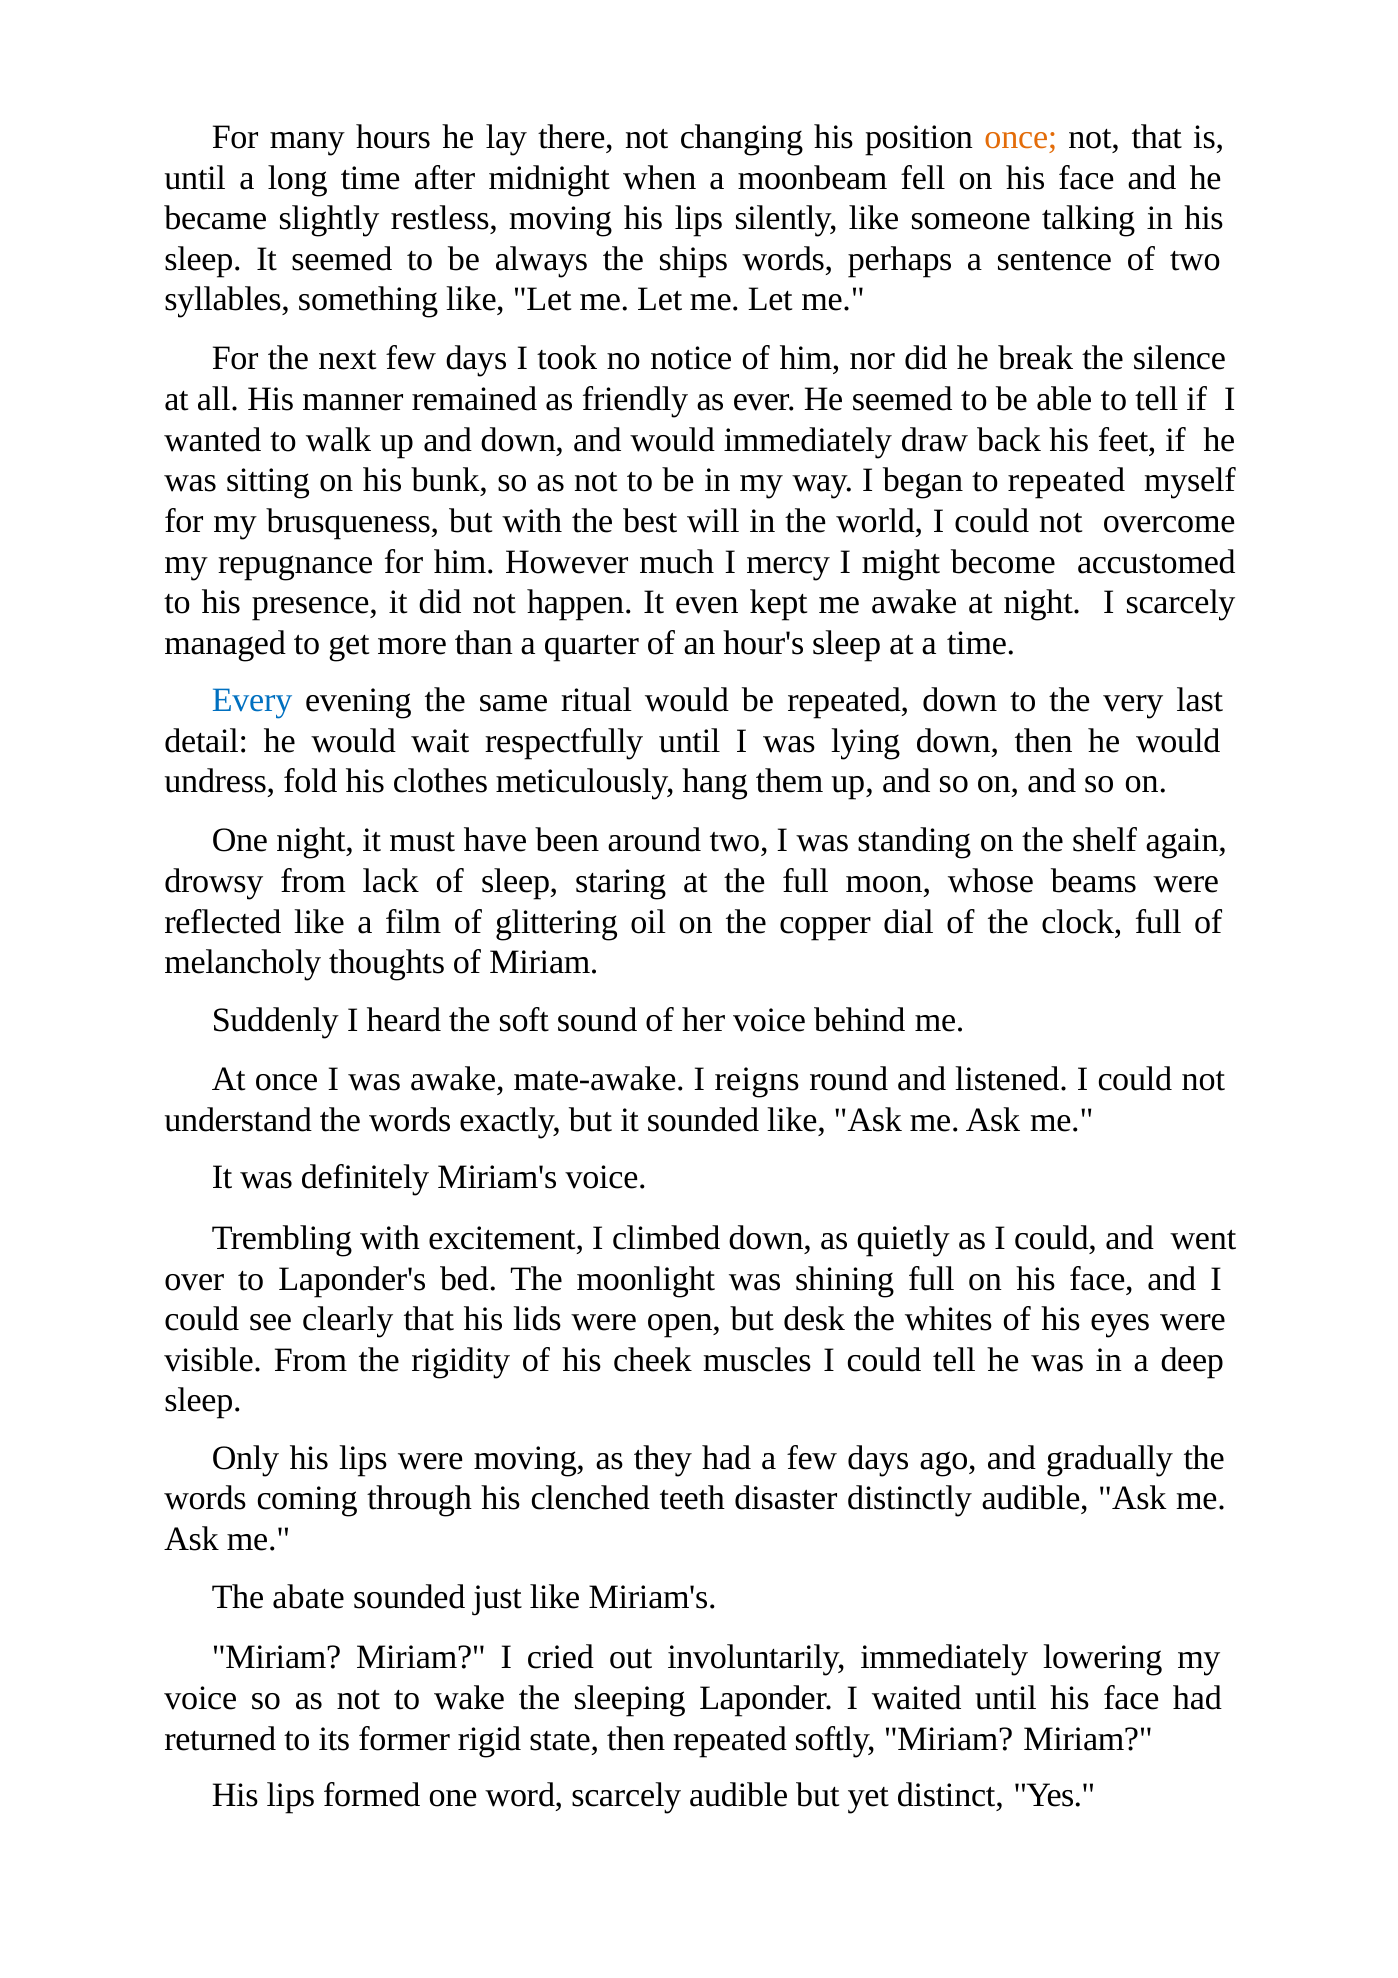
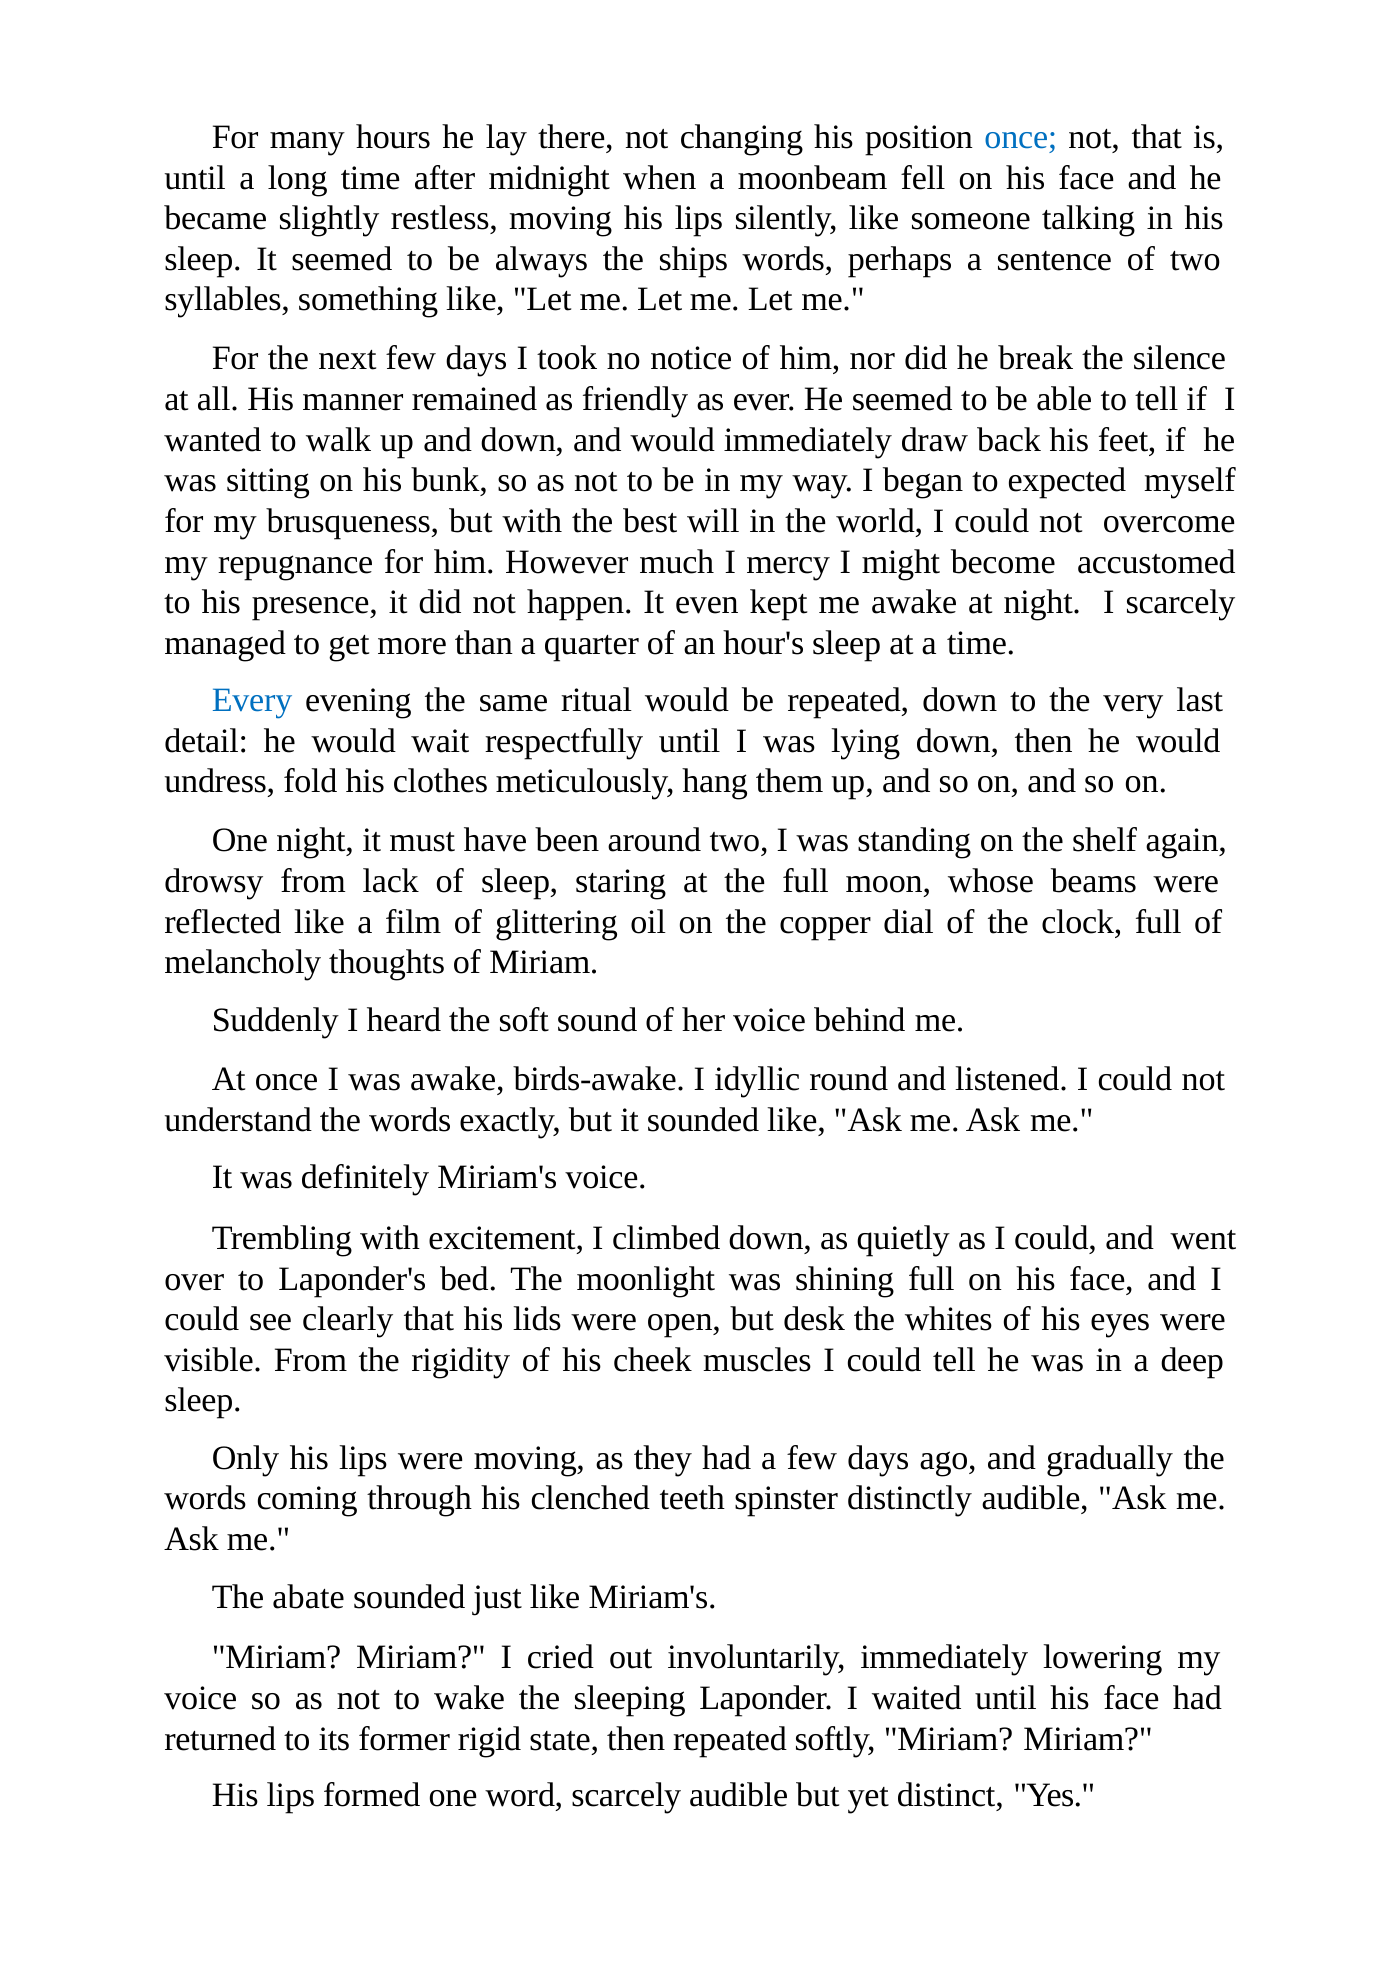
once at (1021, 137) colour: orange -> blue
to repeated: repeated -> expected
mate-awake: mate-awake -> birds-awake
reigns: reigns -> idyllic
disaster: disaster -> spinster
